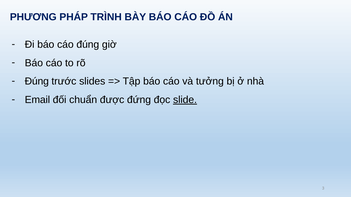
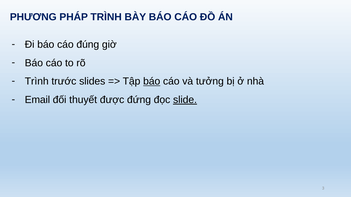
Đúng at (37, 81): Đúng -> Trình
báo at (152, 81) underline: none -> present
chuẩn: chuẩn -> thuyết
